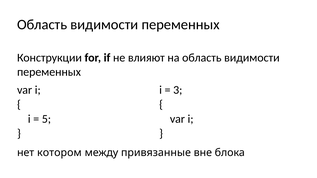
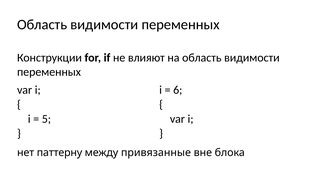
3: 3 -> 6
котором: котором -> паттерну
